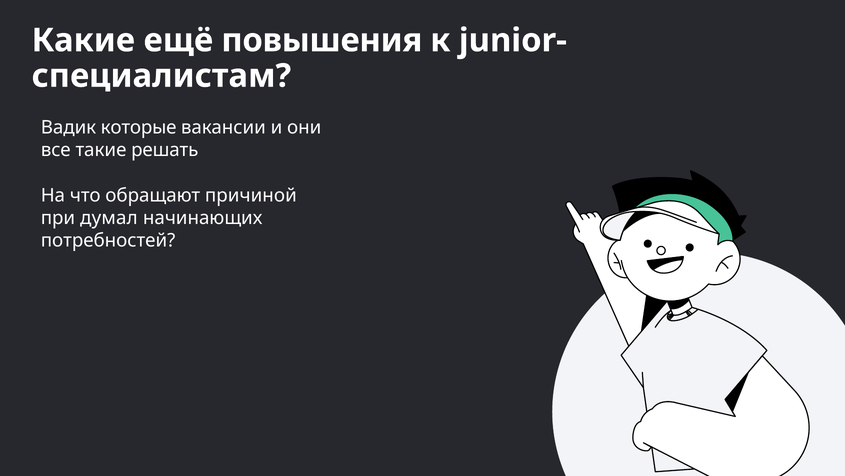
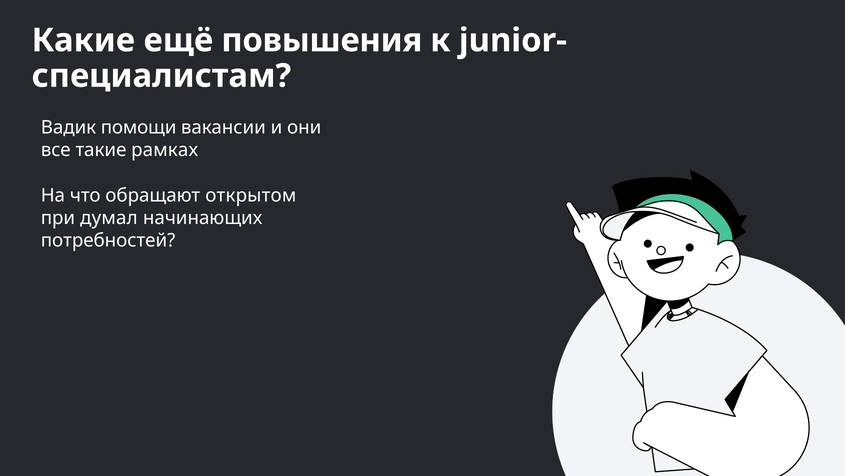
которые: которые -> помощи
решать: решать -> рамках
причиной: причиной -> открытом
